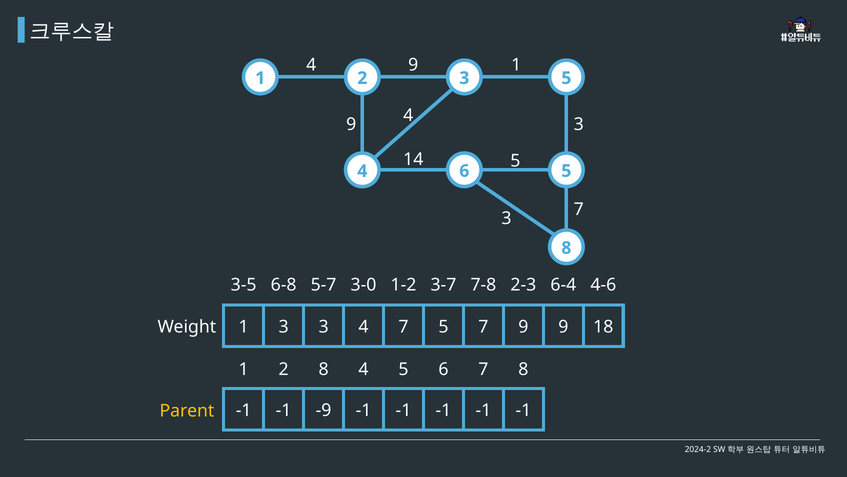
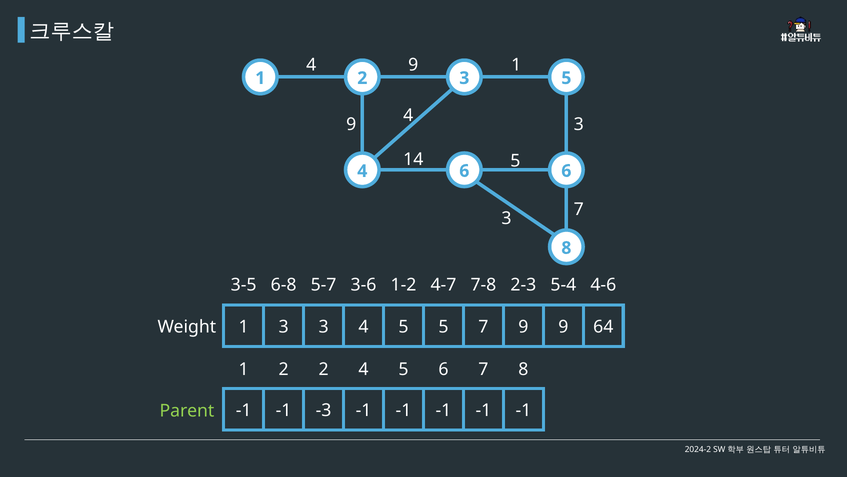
6 5: 5 -> 6
3-0: 3-0 -> 3-6
3-7: 3-7 -> 4-7
6-4: 6-4 -> 5-4
3 4 7: 7 -> 5
18: 18 -> 64
2 8: 8 -> 2
-9: -9 -> -3
Parent colour: yellow -> light green
